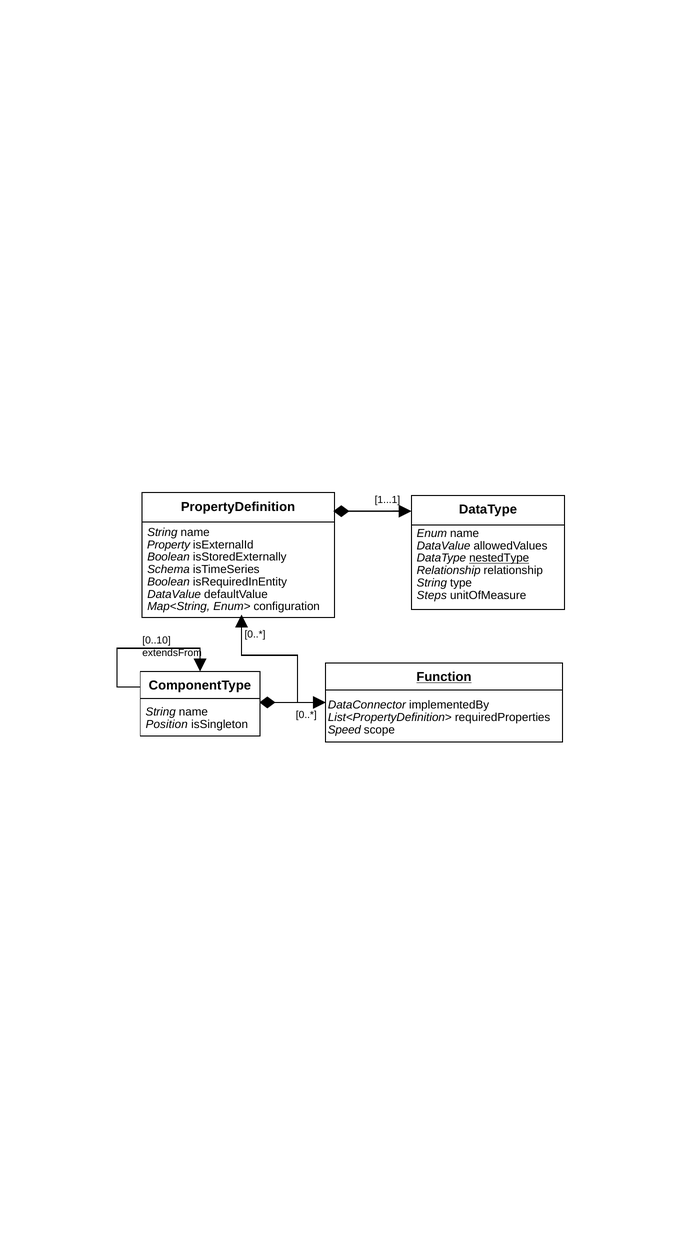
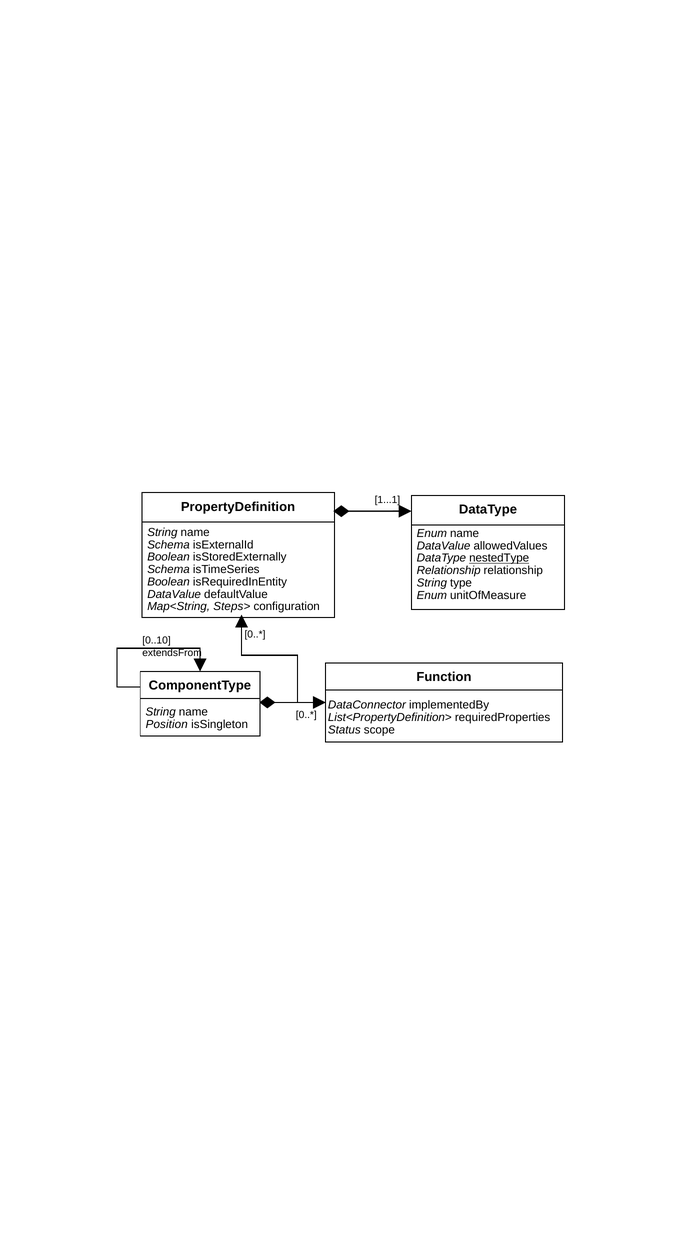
Property at (169, 545): Property -> Schema
Steps at (432, 595): Steps -> Enum
Enum>: Enum> -> Steps>
Function underline: present -> none
Speed: Speed -> Status
